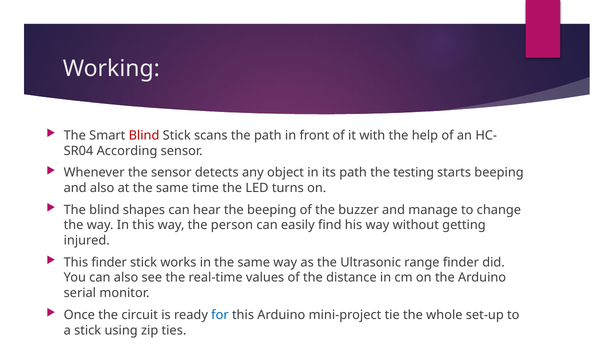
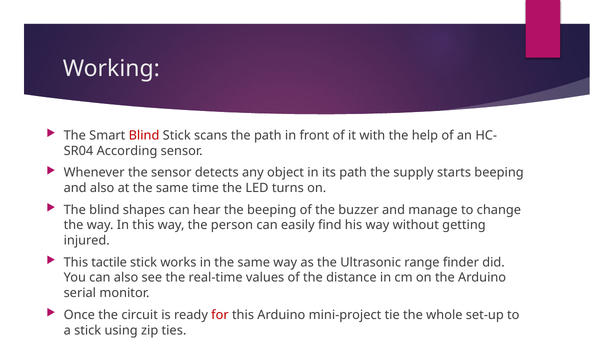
testing: testing -> supply
This finder: finder -> tactile
for colour: blue -> red
